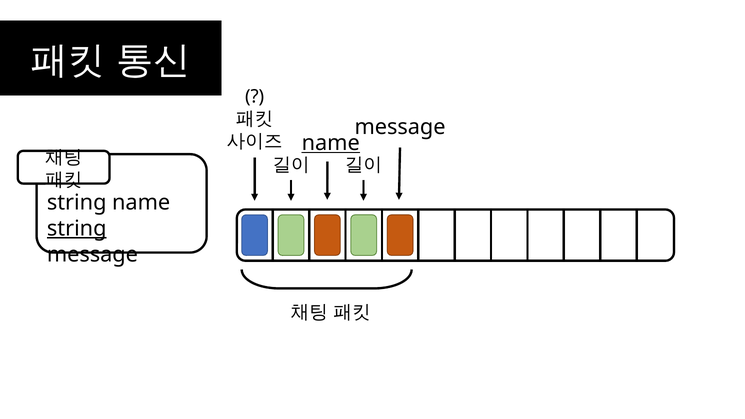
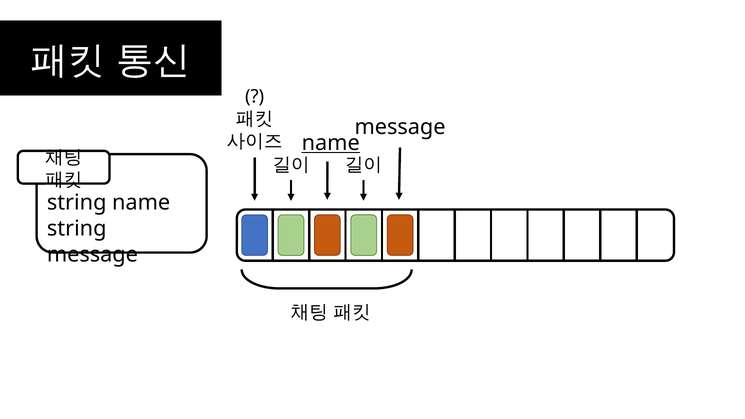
string at (77, 228) underline: present -> none
